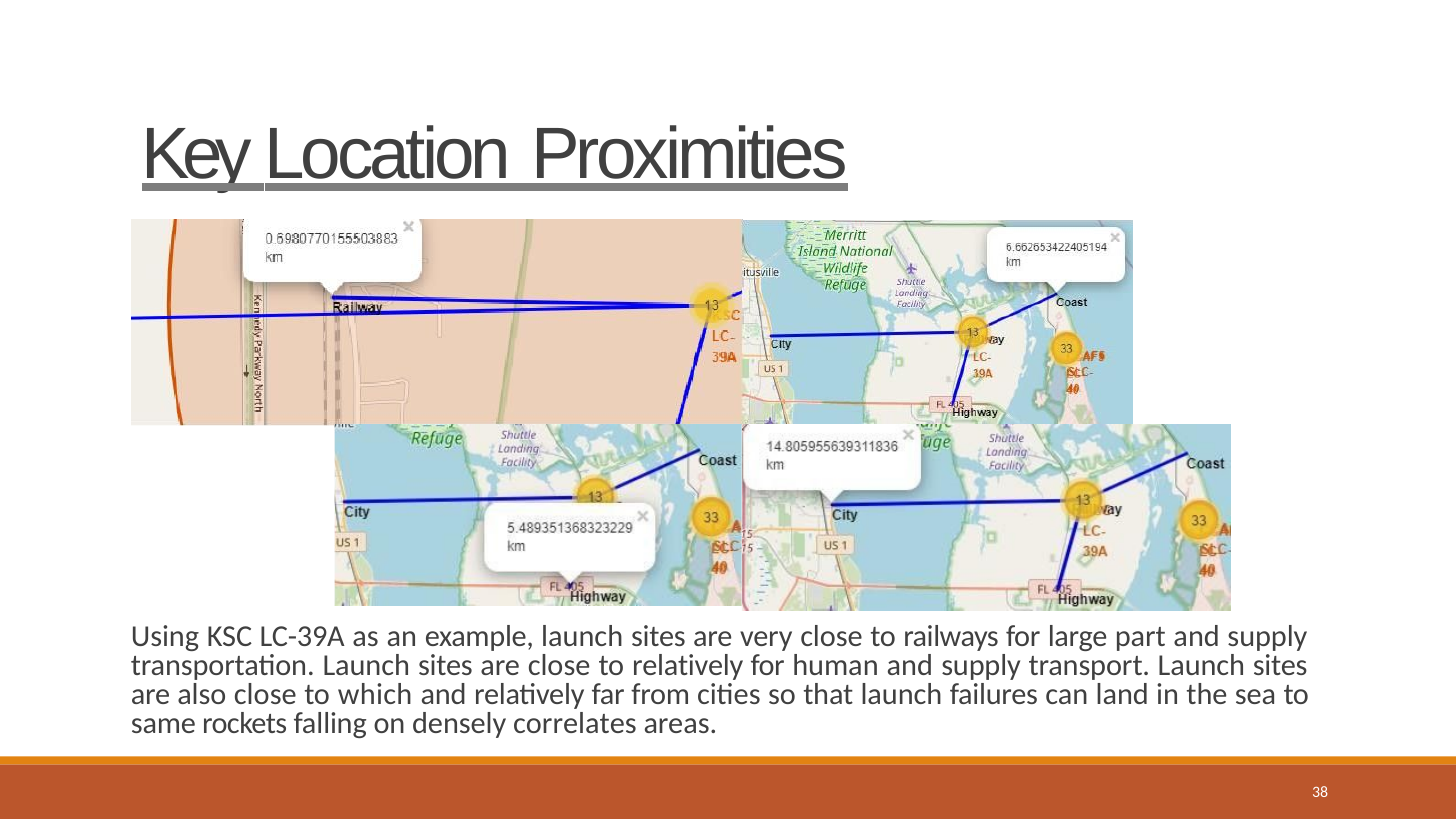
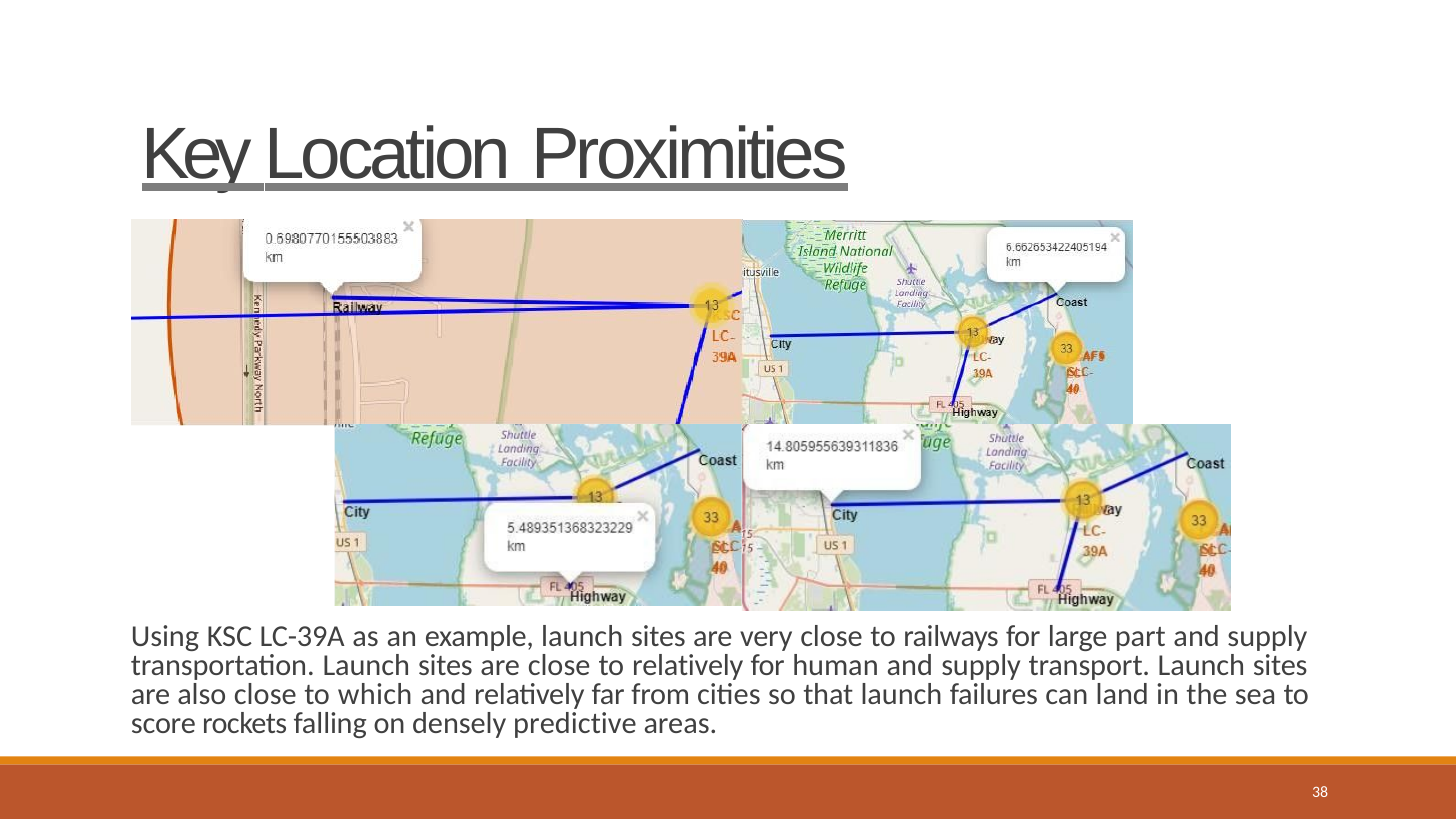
same: same -> score
correlates: correlates -> predictive
